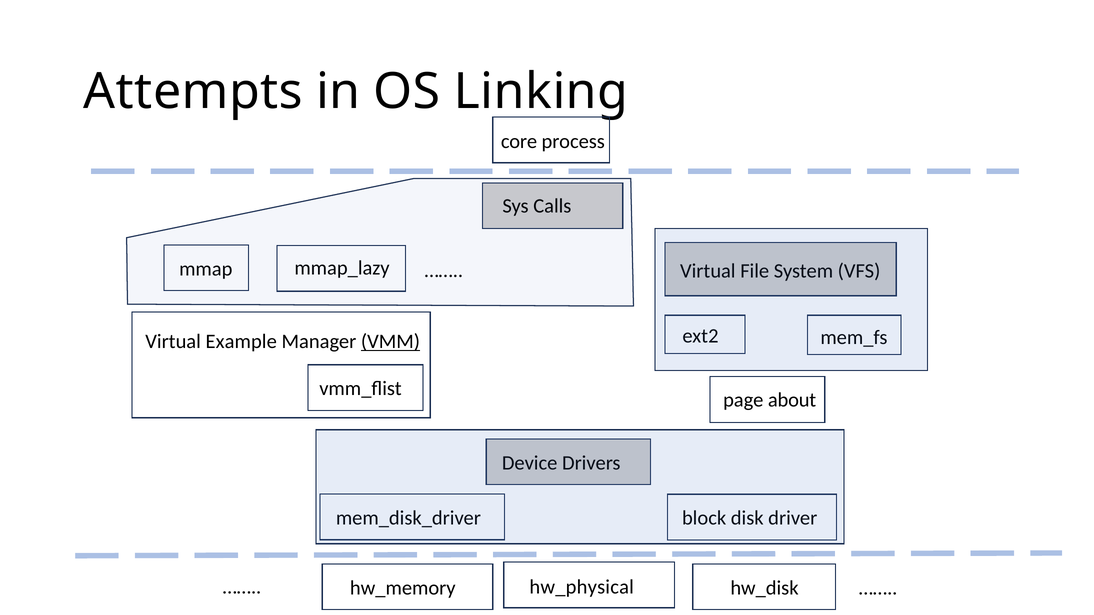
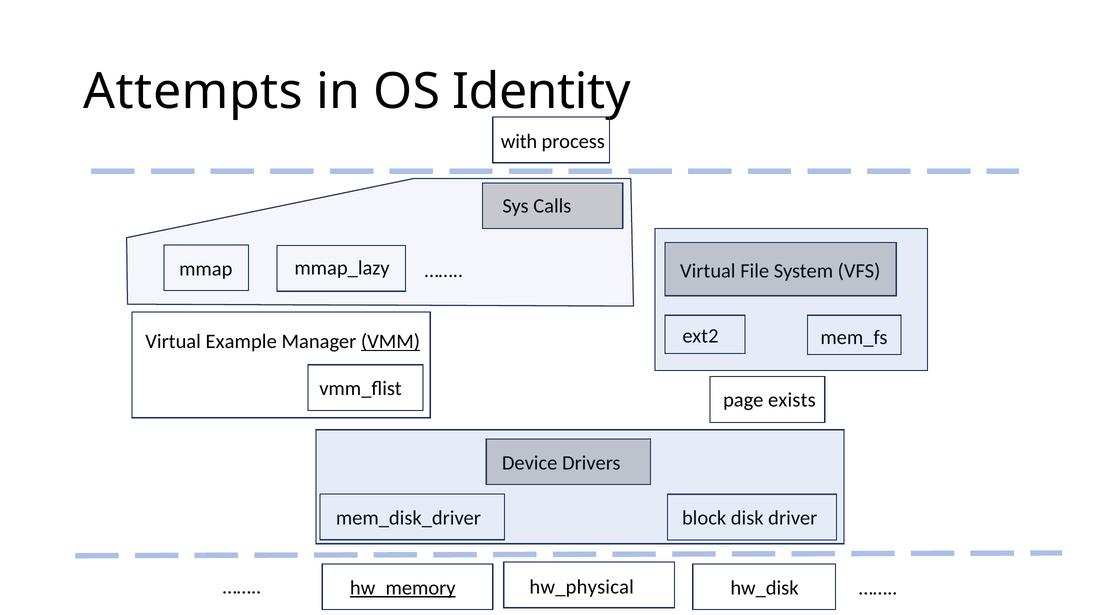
Linking: Linking -> Identity
core: core -> with
about: about -> exists
hw_memory underline: none -> present
